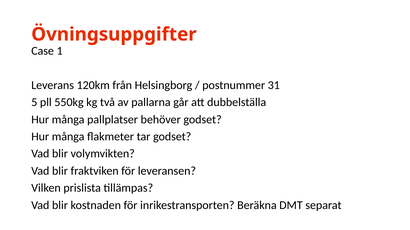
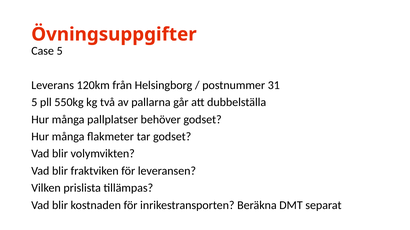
Case 1: 1 -> 5
